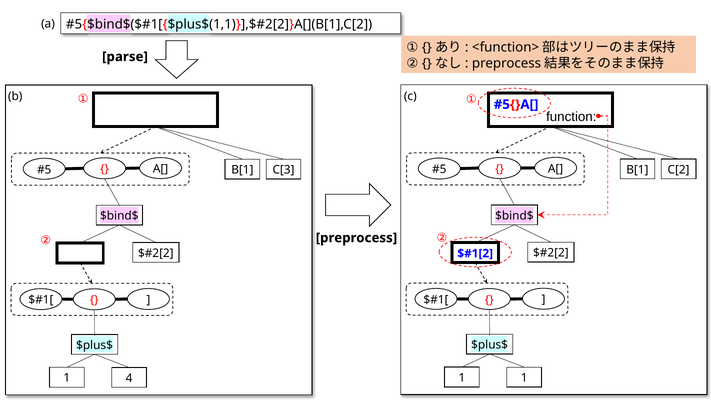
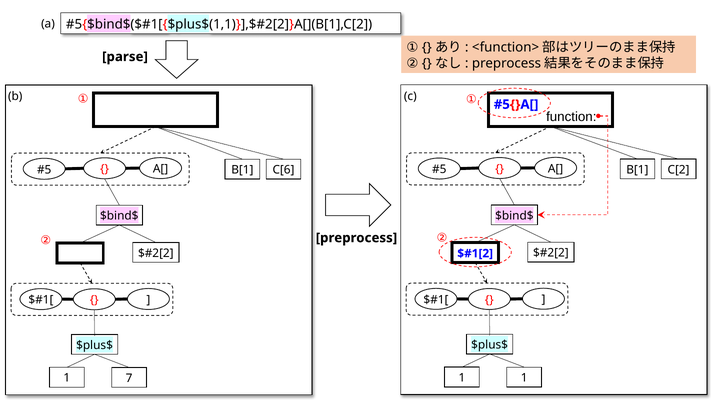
C[3: C[3 -> C[6
4: 4 -> 7
